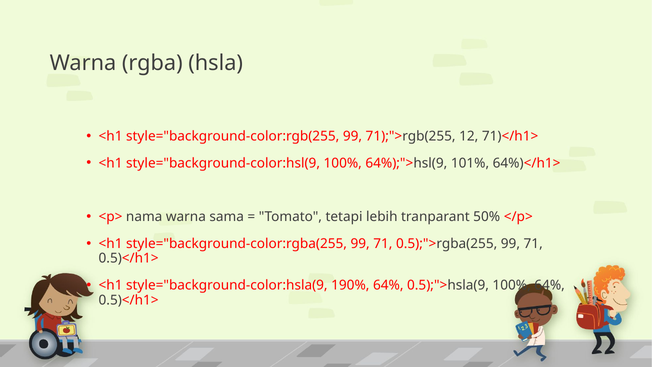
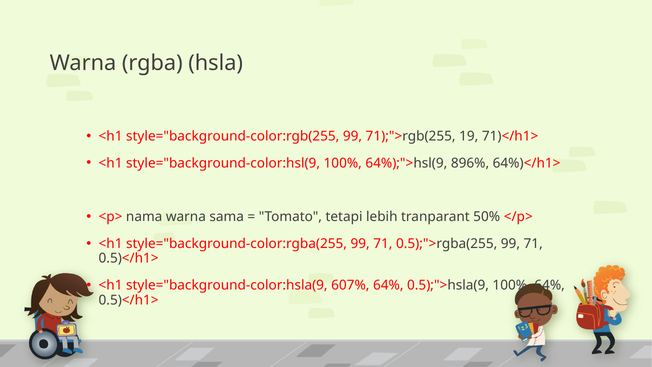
12: 12 -> 19
101%: 101% -> 896%
190%: 190% -> 607%
